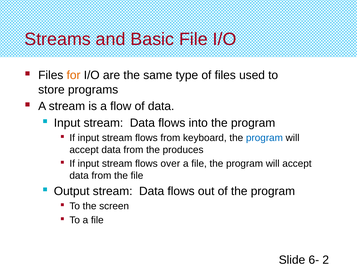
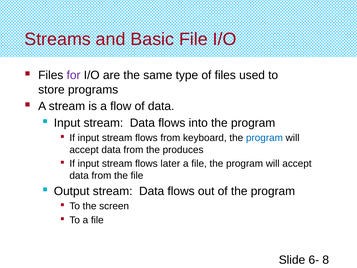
for colour: orange -> purple
over: over -> later
2: 2 -> 8
